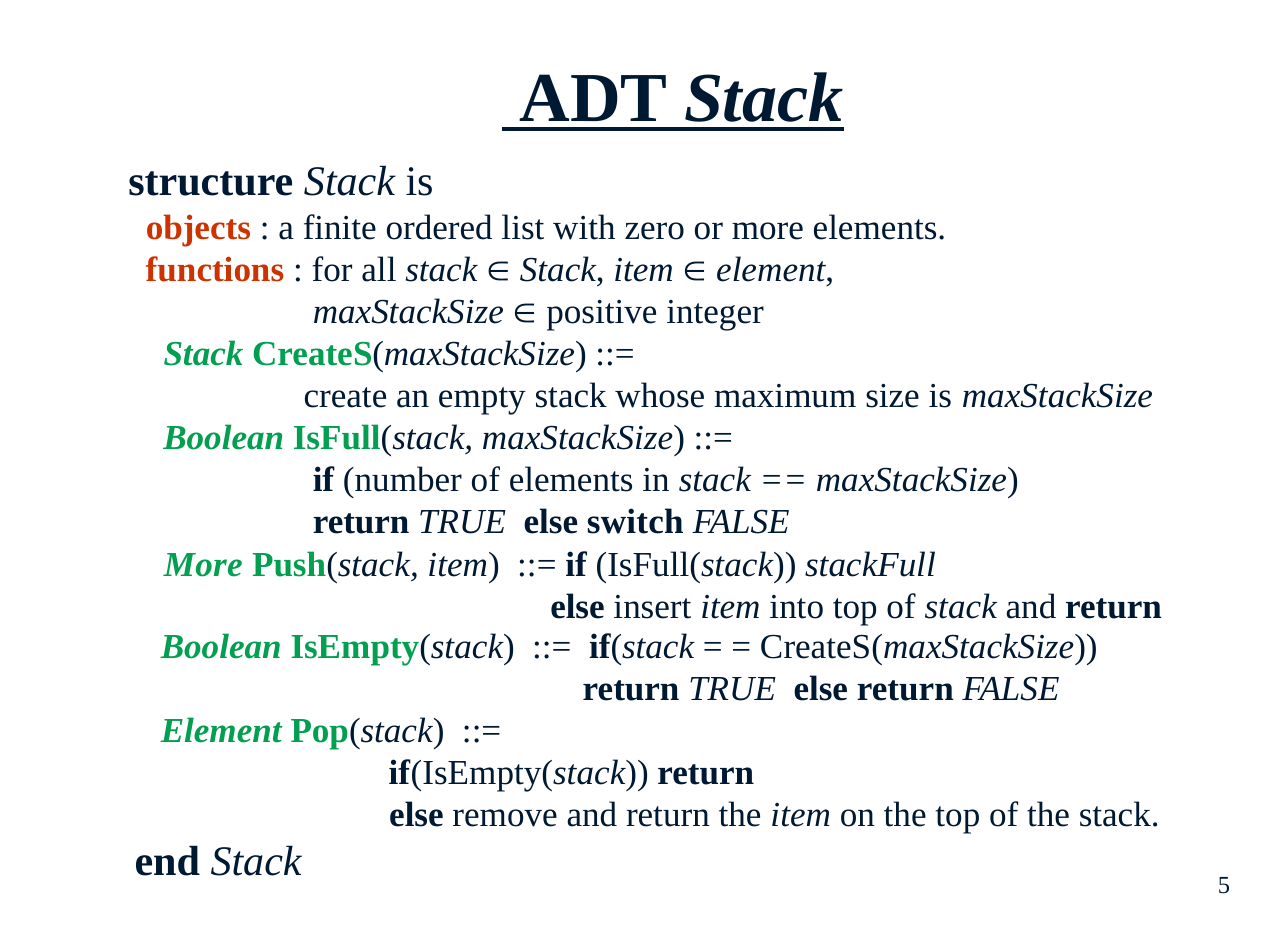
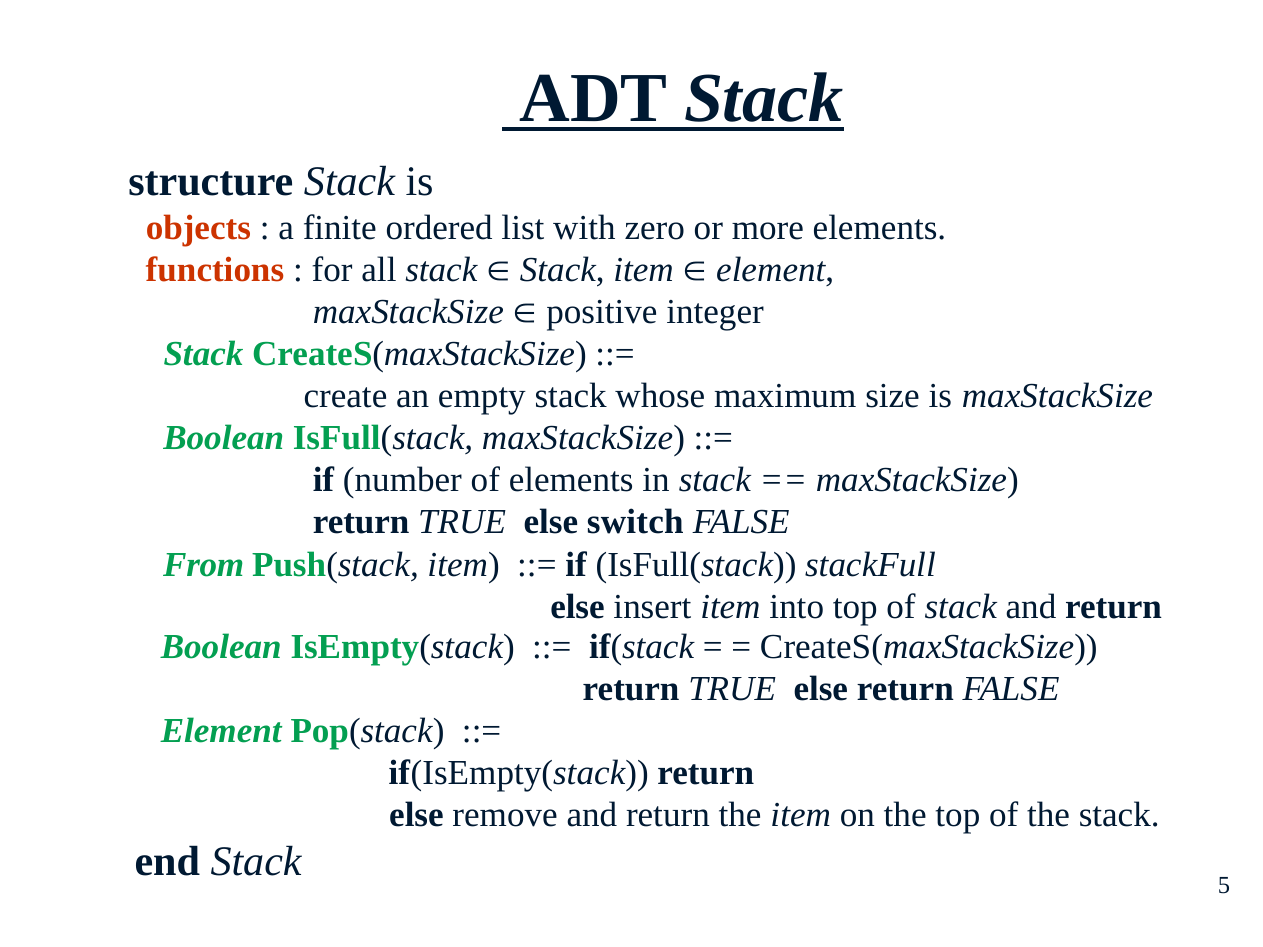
More at (203, 565): More -> From
